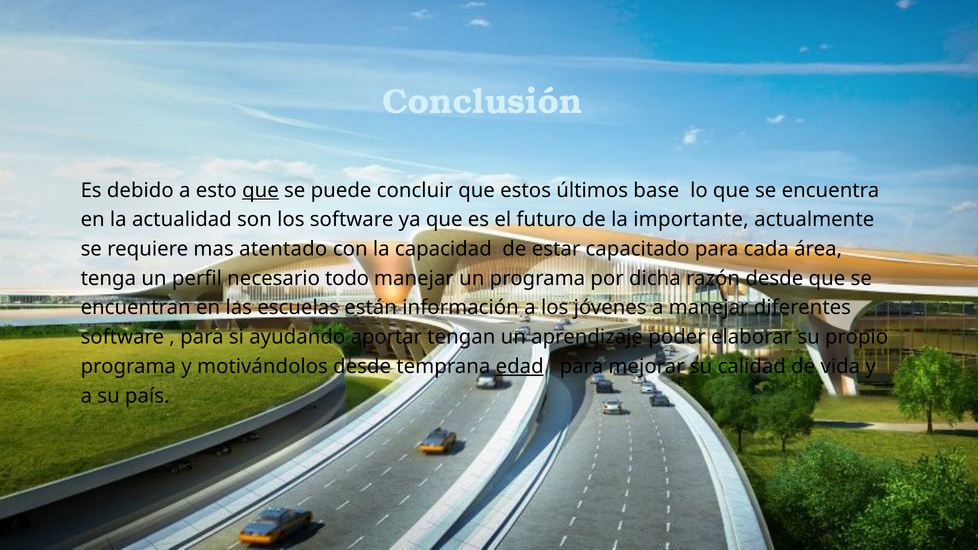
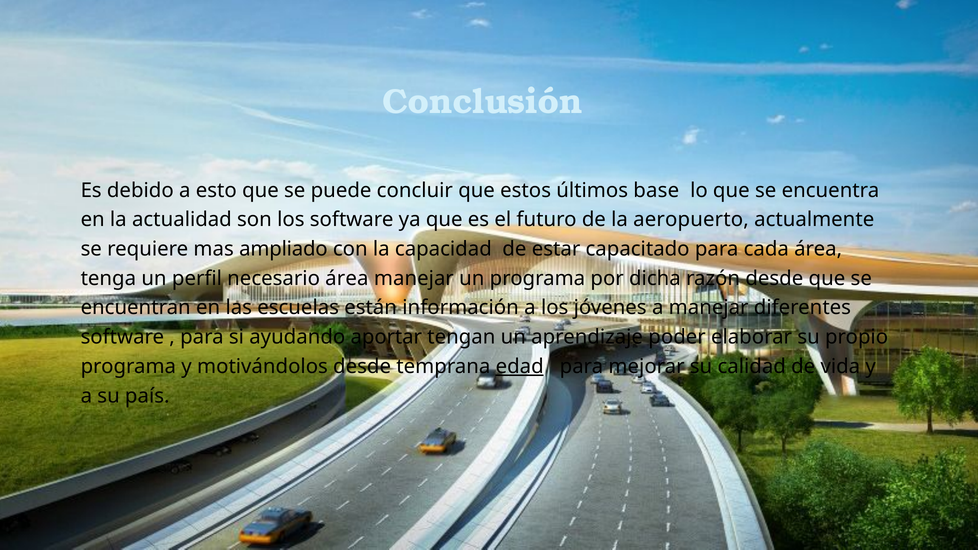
que at (260, 190) underline: present -> none
importante: importante -> aeropuerto
atentado: atentado -> ampliado
necesario todo: todo -> área
